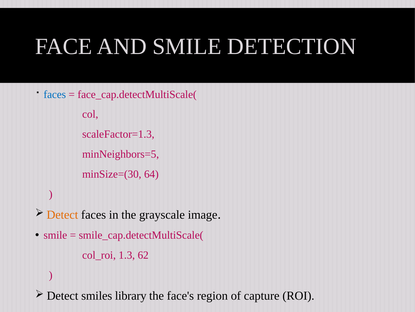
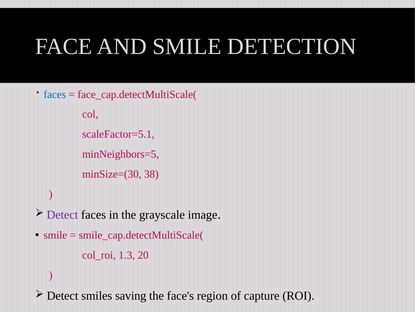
scaleFactor=1.3: scaleFactor=1.3 -> scaleFactor=5.1
64: 64 -> 38
Detect at (62, 214) colour: orange -> purple
62: 62 -> 20
library: library -> saving
